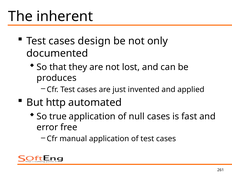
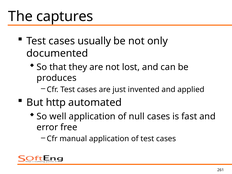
inherent: inherent -> captures
design: design -> usually
true: true -> well
